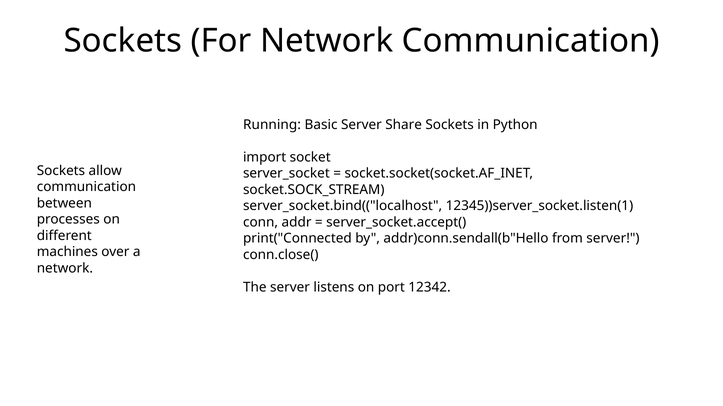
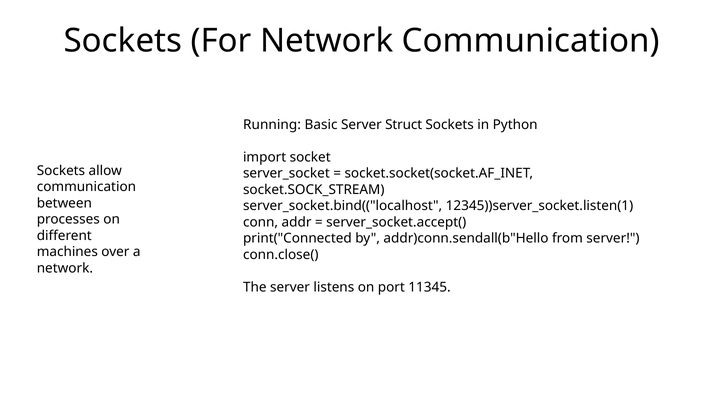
Share: Share -> Struct
12342: 12342 -> 11345
